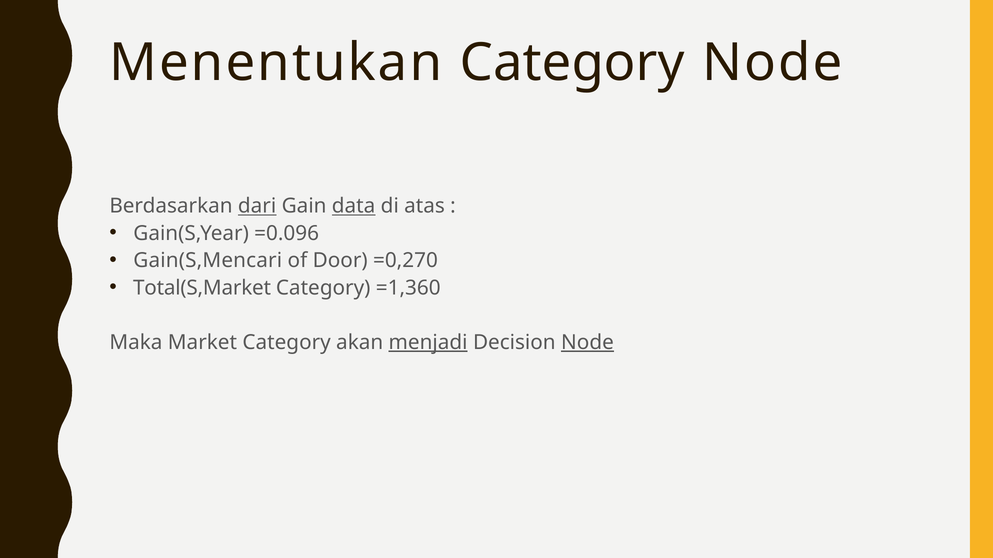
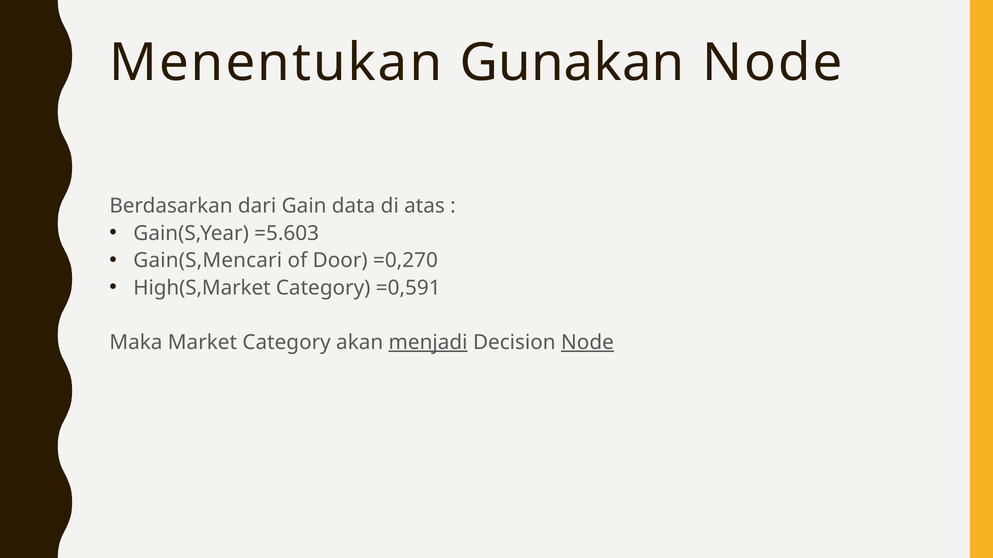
Menentukan Category: Category -> Gunakan
dari underline: present -> none
data underline: present -> none
=0.096: =0.096 -> =5.603
Total(S,Market: Total(S,Market -> High(S,Market
=1,360: =1,360 -> =0,591
